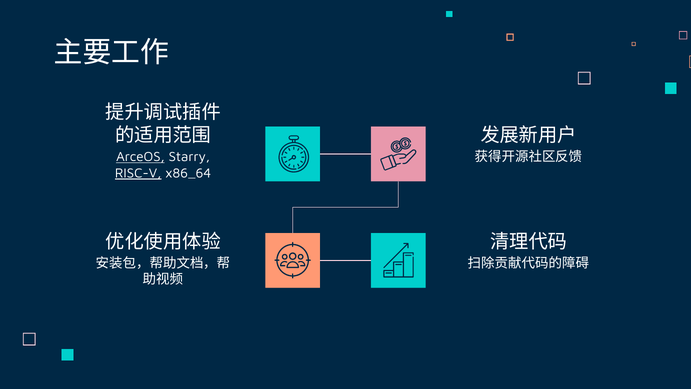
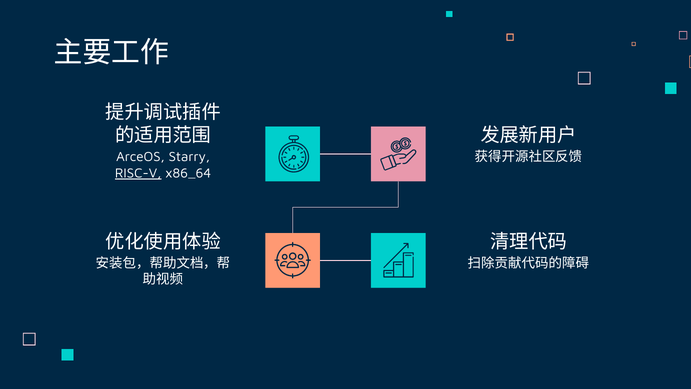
ArceOS underline: present -> none
